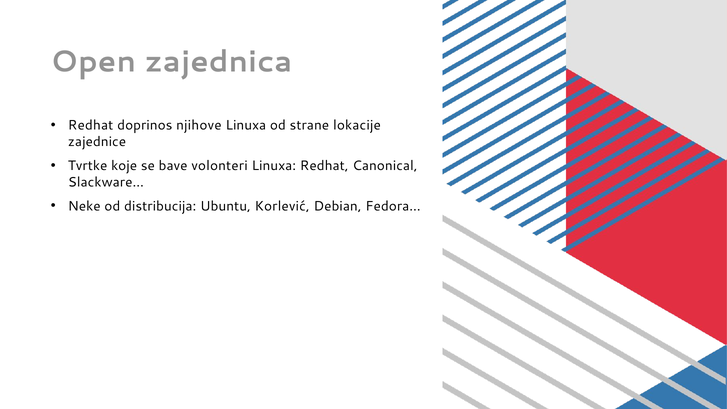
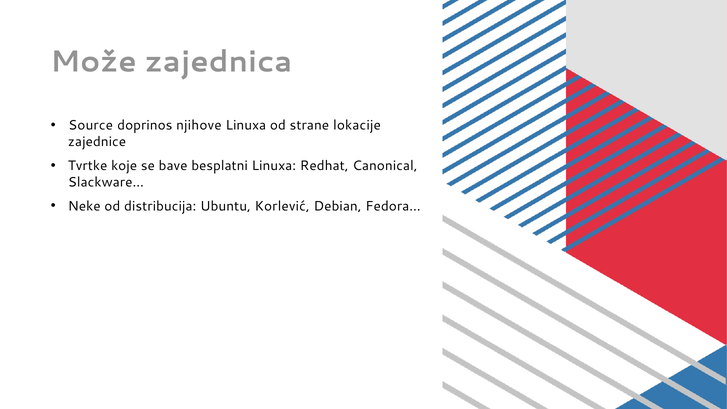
Open: Open -> Može
Redhat at (91, 125): Redhat -> Source
volonteri: volonteri -> besplatni
